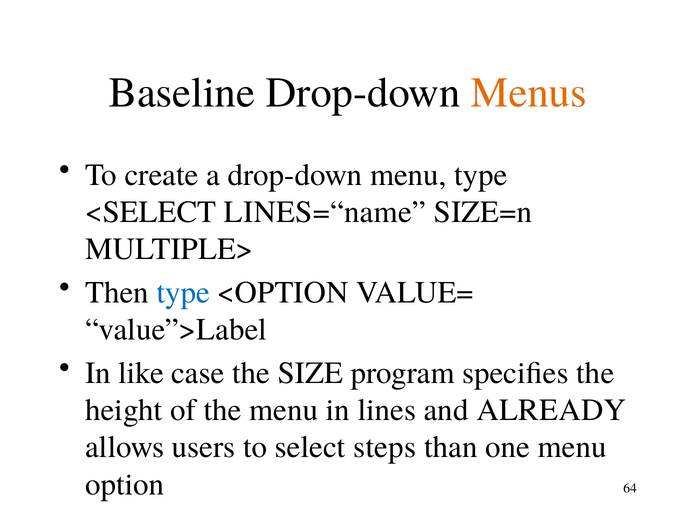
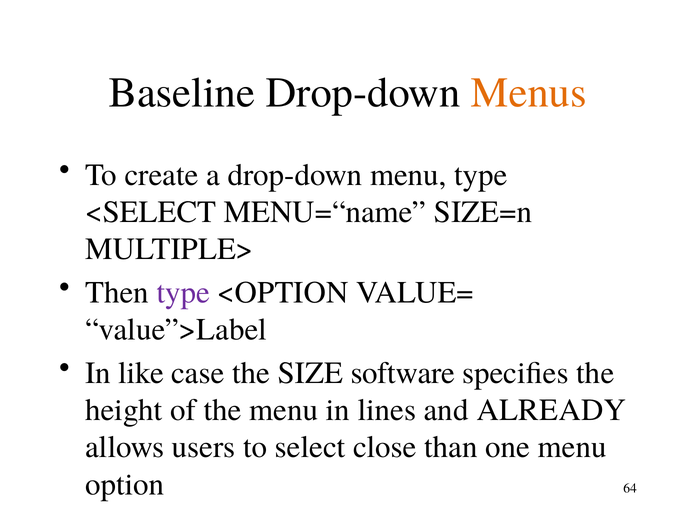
LINES=“name: LINES=“name -> MENU=“name
type at (183, 293) colour: blue -> purple
program: program -> software
steps: steps -> close
